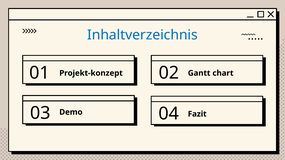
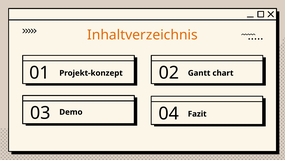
Inhaltverzeichnis colour: blue -> orange
